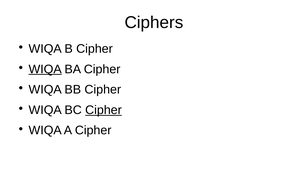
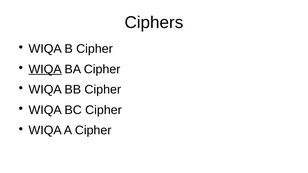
Cipher at (103, 110) underline: present -> none
